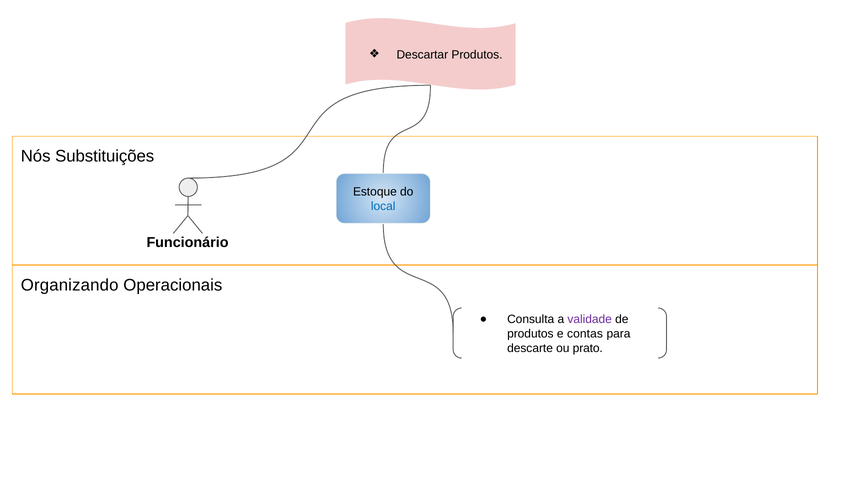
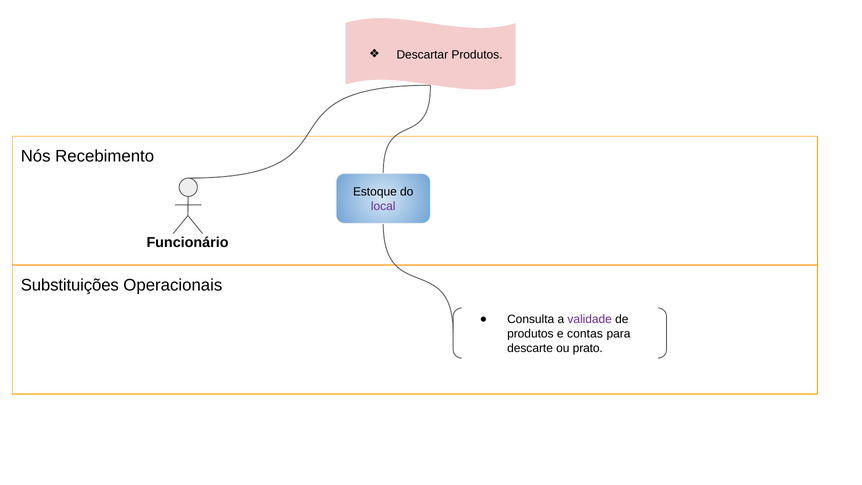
Substituições: Substituições -> Recebimento
local colour: blue -> purple
Organizando: Organizando -> Substituições
